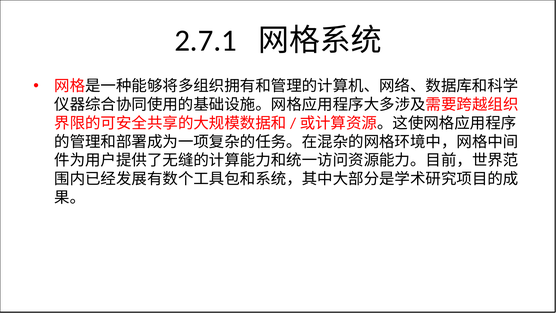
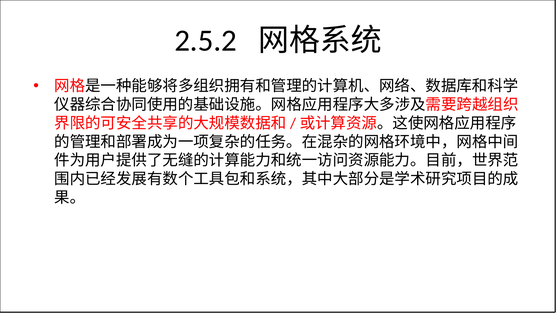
2.7.1: 2.7.1 -> 2.5.2
